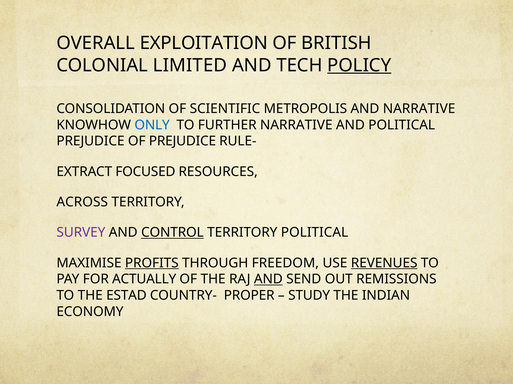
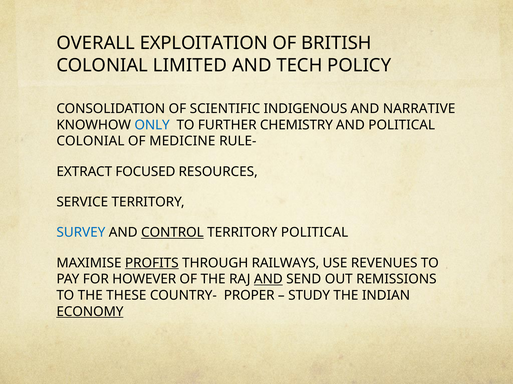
POLICY underline: present -> none
METROPOLIS: METROPOLIS -> INDIGENOUS
FURTHER NARRATIVE: NARRATIVE -> CHEMISTRY
PREJUDICE at (90, 141): PREJUDICE -> COLONIAL
OF PREJUDICE: PREJUDICE -> MEDICINE
ACROSS: ACROSS -> SERVICE
SURVEY colour: purple -> blue
FREEDOM: FREEDOM -> RAILWAYS
REVENUES underline: present -> none
ACTUALLY: ACTUALLY -> HOWEVER
ESTAD: ESTAD -> THESE
ECONOMY underline: none -> present
